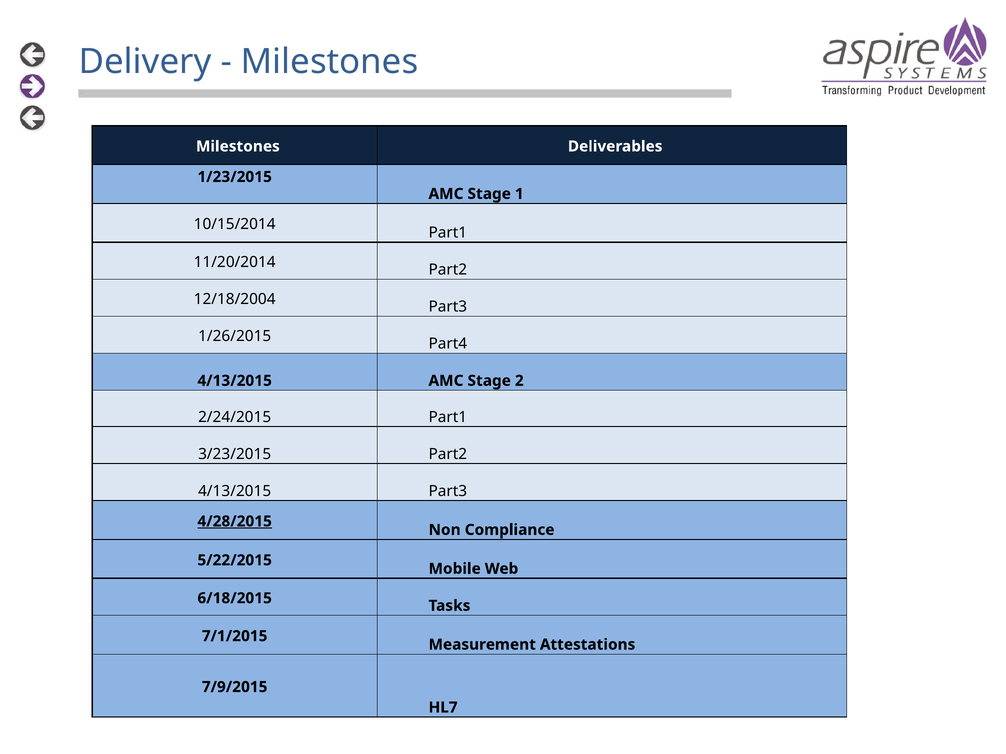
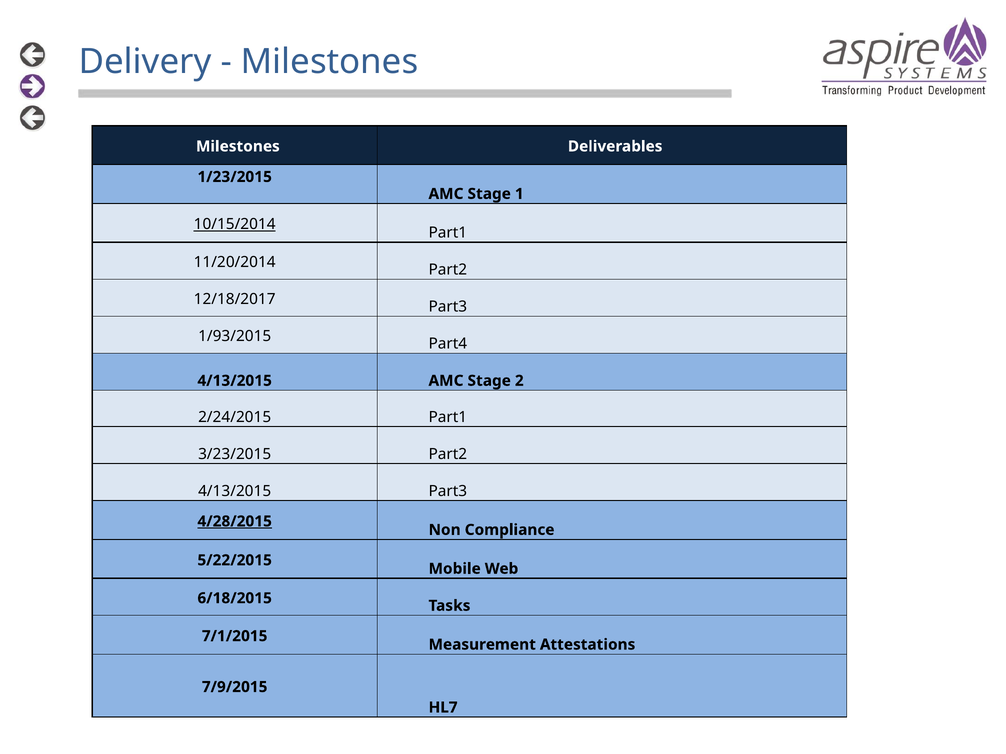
10/15/2014 underline: none -> present
12/18/2004: 12/18/2004 -> 12/18/2017
1/26/2015: 1/26/2015 -> 1/93/2015
